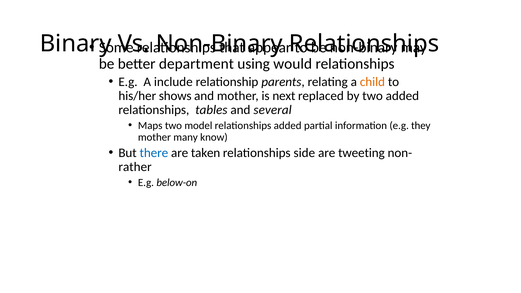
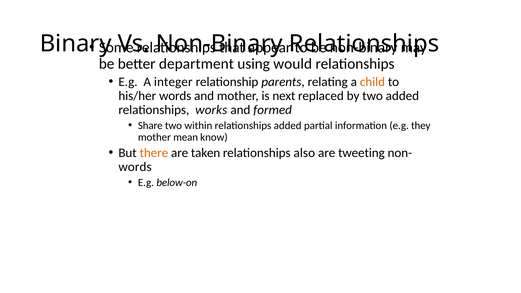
include: include -> integer
his/her shows: shows -> words
tables: tables -> works
several: several -> formed
Maps: Maps -> Share
model: model -> within
many: many -> mean
there colour: blue -> orange
side: side -> also
rather at (135, 167): rather -> words
